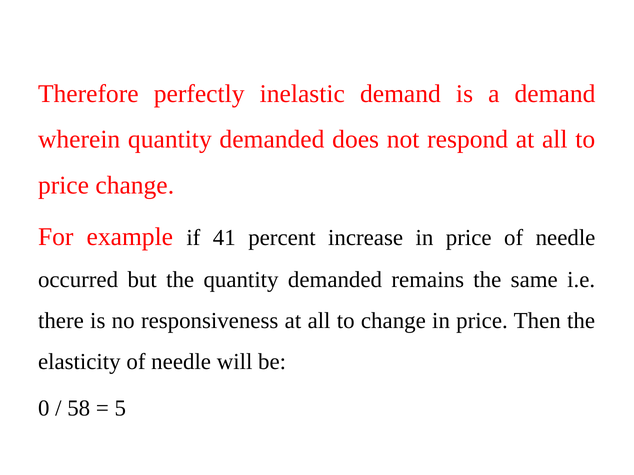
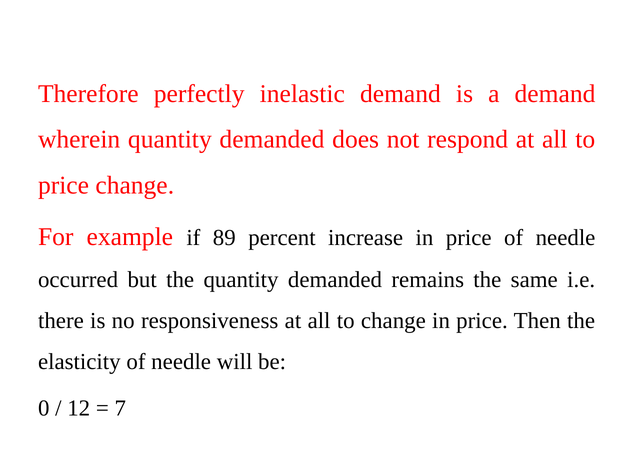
41: 41 -> 89
58: 58 -> 12
5: 5 -> 7
